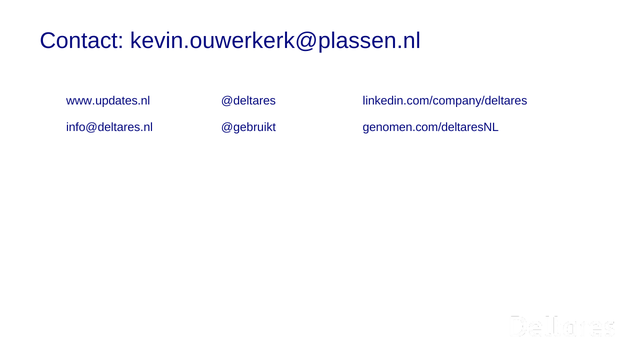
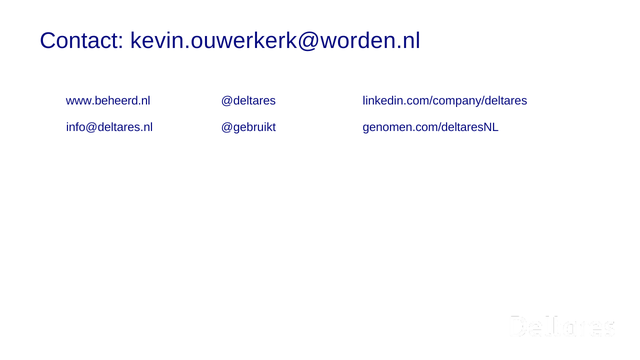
kevin.ouwerkerk@plassen.nl: kevin.ouwerkerk@plassen.nl -> kevin.ouwerkerk@worden.nl
www.updates.nl: www.updates.nl -> www.beheerd.nl
